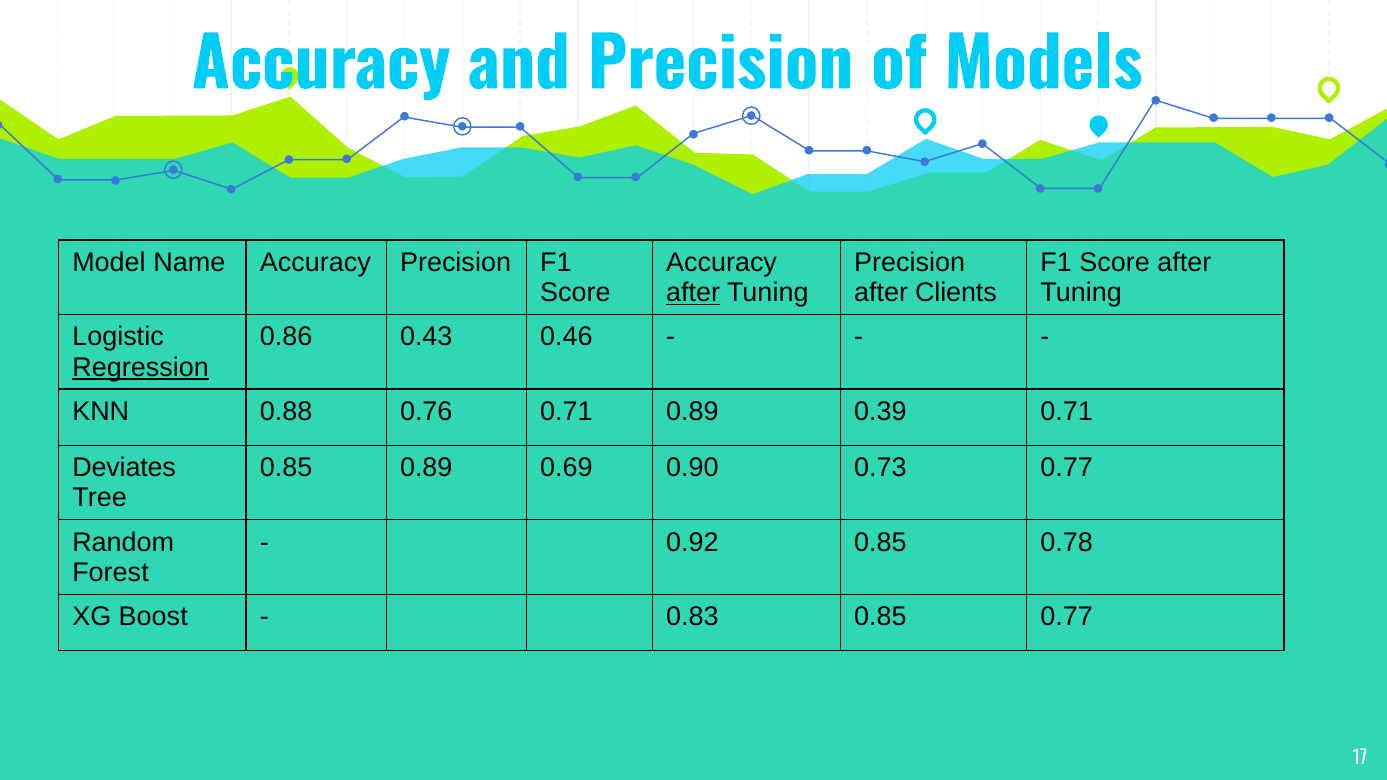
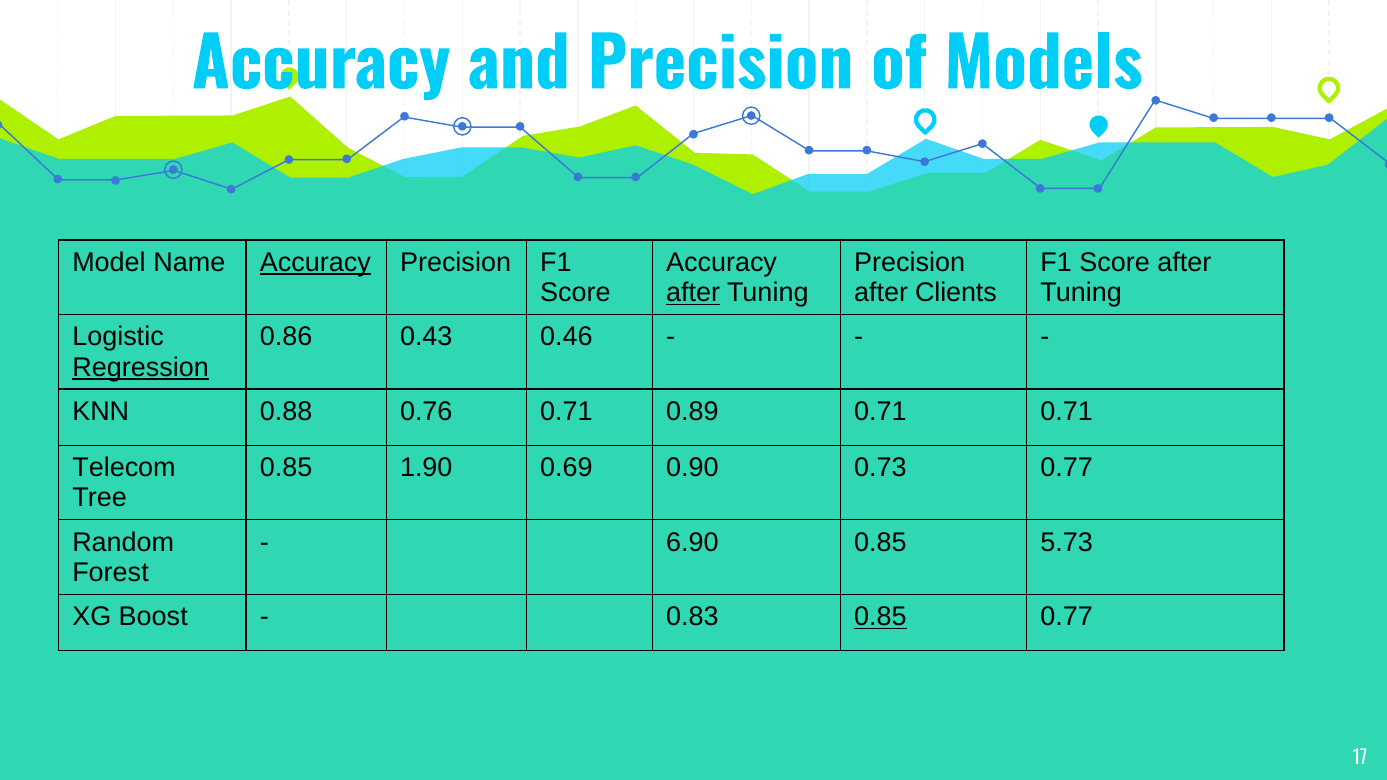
Accuracy at (315, 263) underline: none -> present
0.89 0.39: 0.39 -> 0.71
Deviates: Deviates -> Telecom
0.85 0.89: 0.89 -> 1.90
0.92: 0.92 -> 6.90
0.78: 0.78 -> 5.73
0.85 at (880, 617) underline: none -> present
